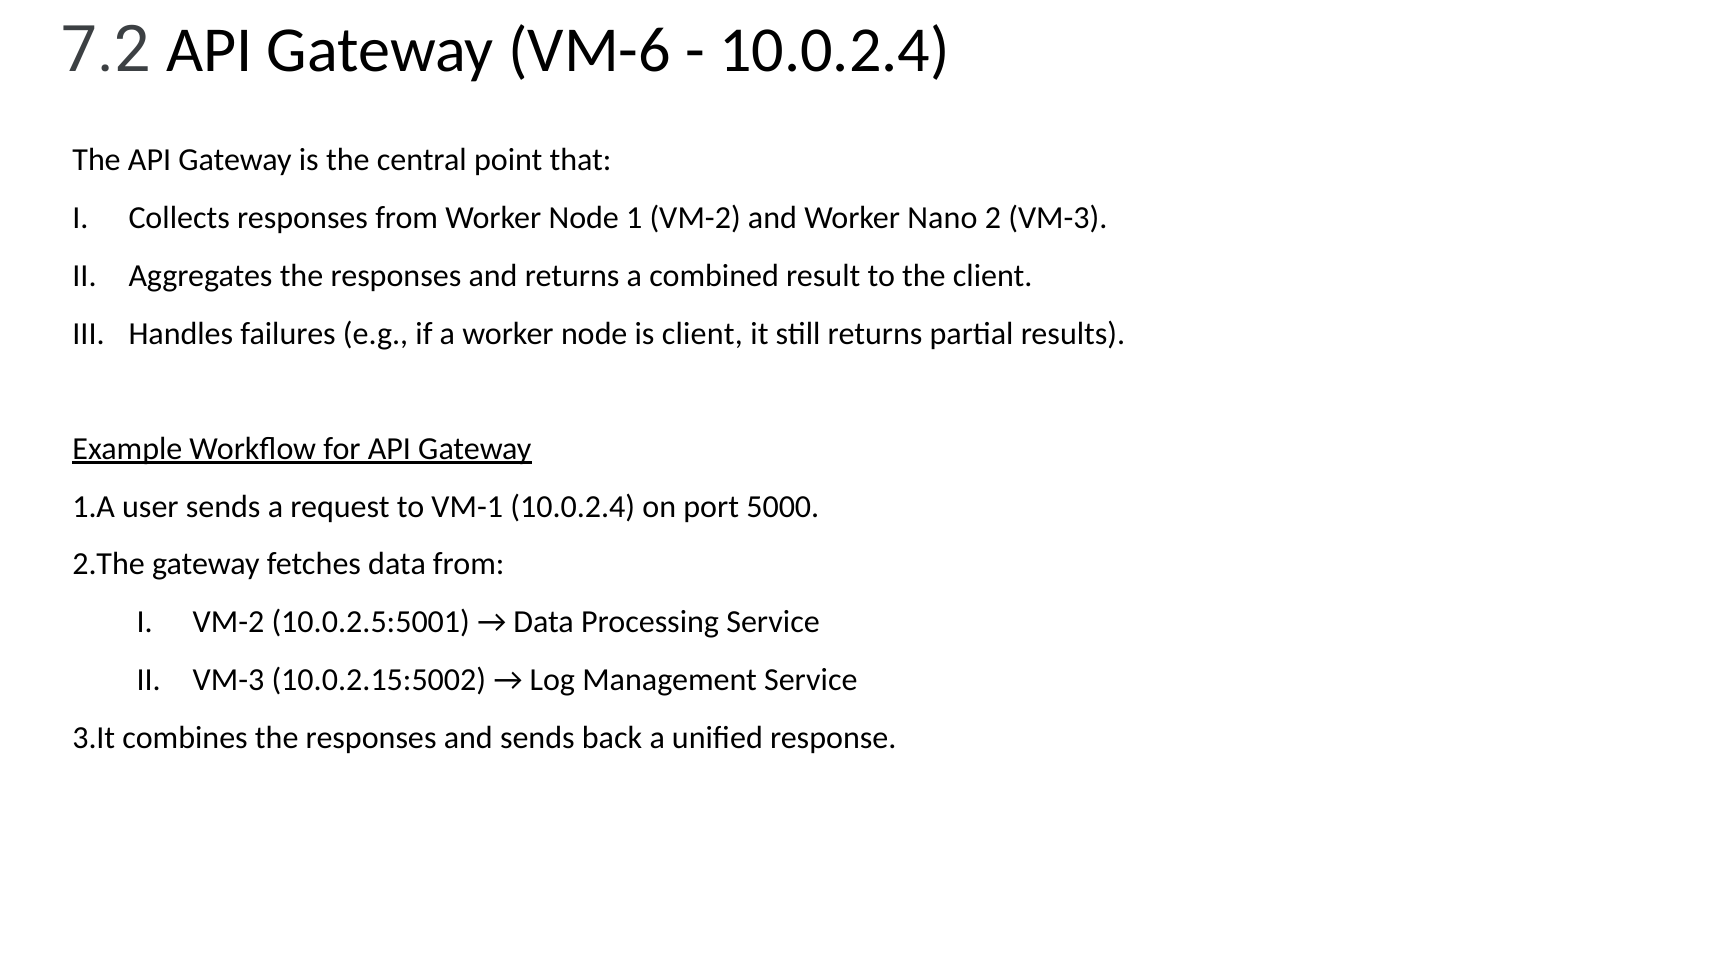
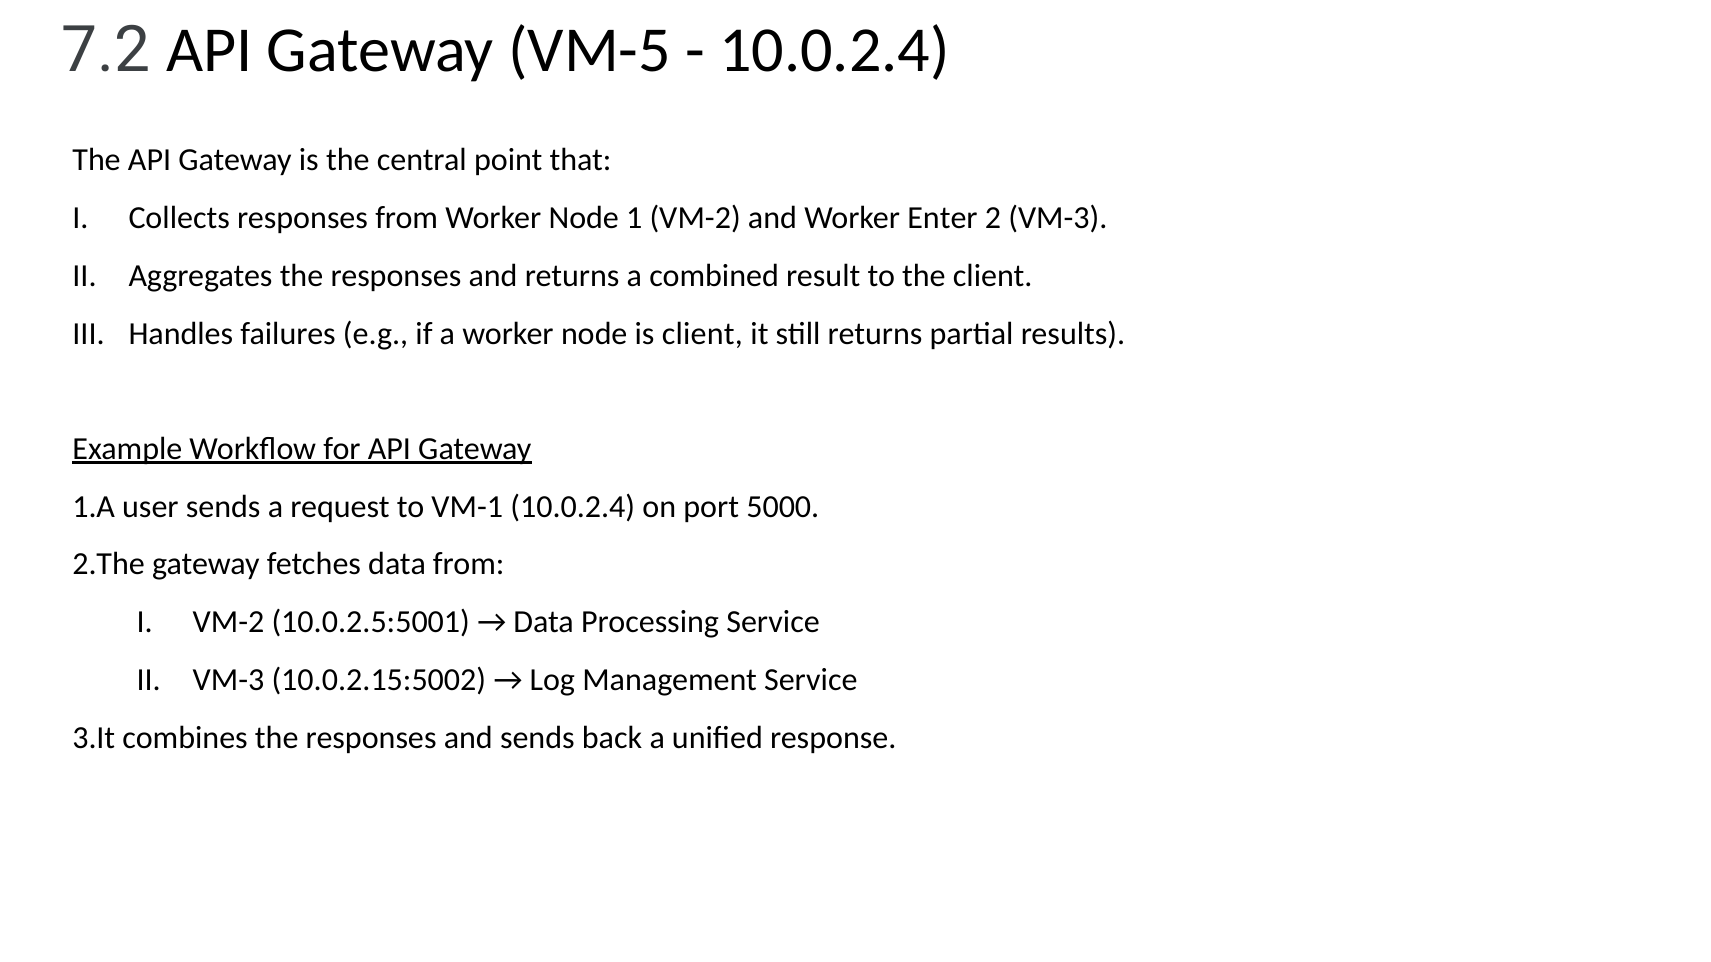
VM-6: VM-6 -> VM-5
Nano: Nano -> Enter
